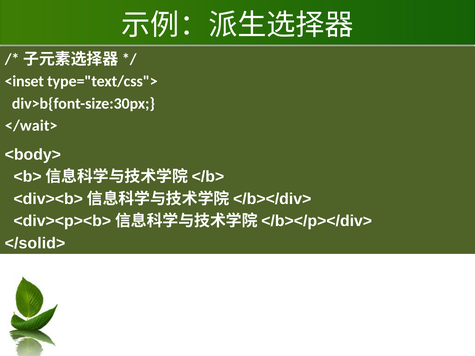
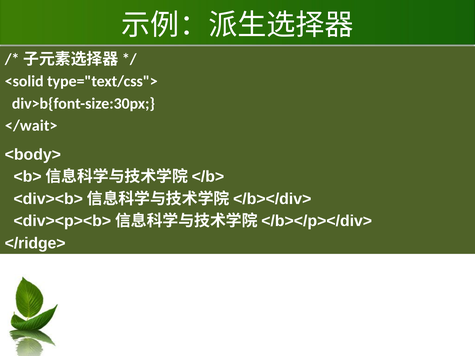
<inset: <inset -> <solid
</solid>: </solid> -> </ridge>
